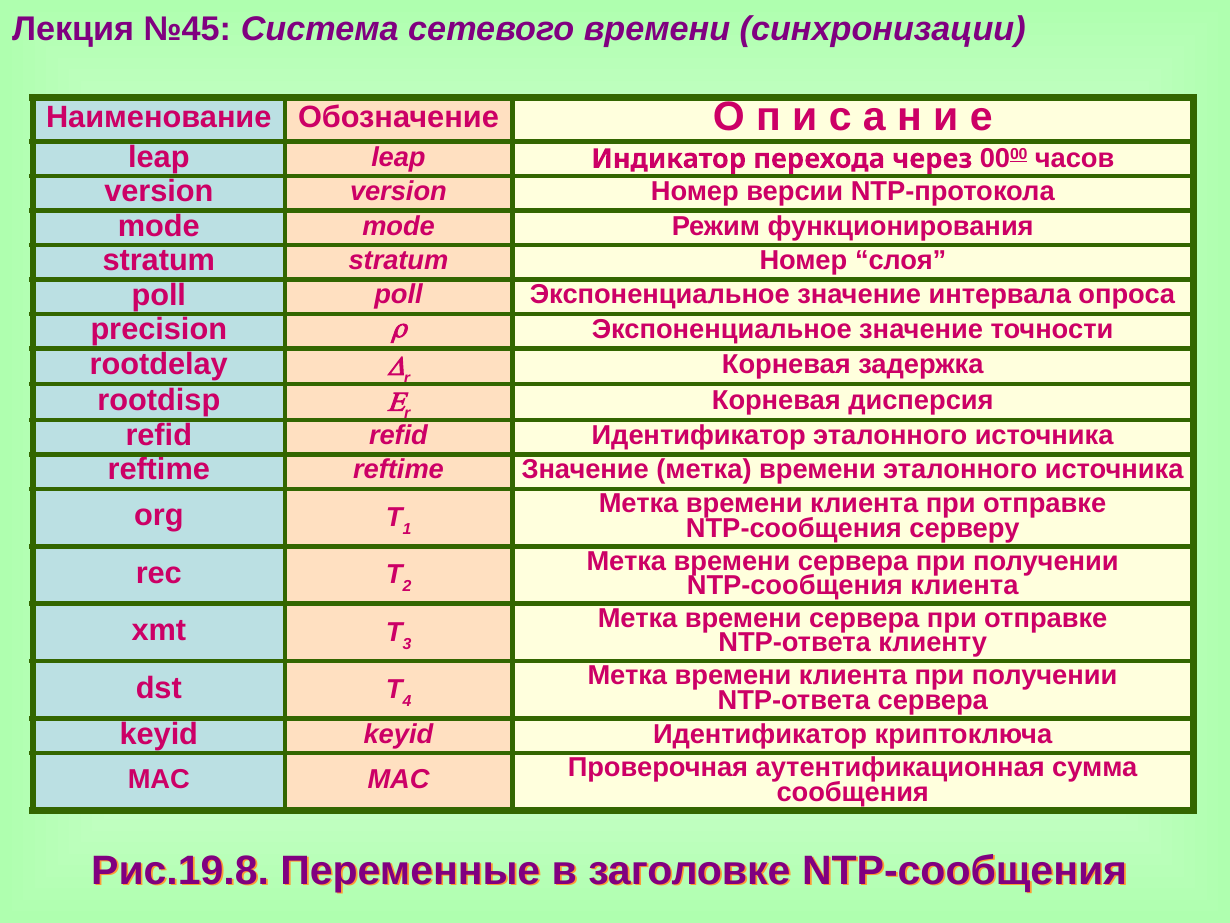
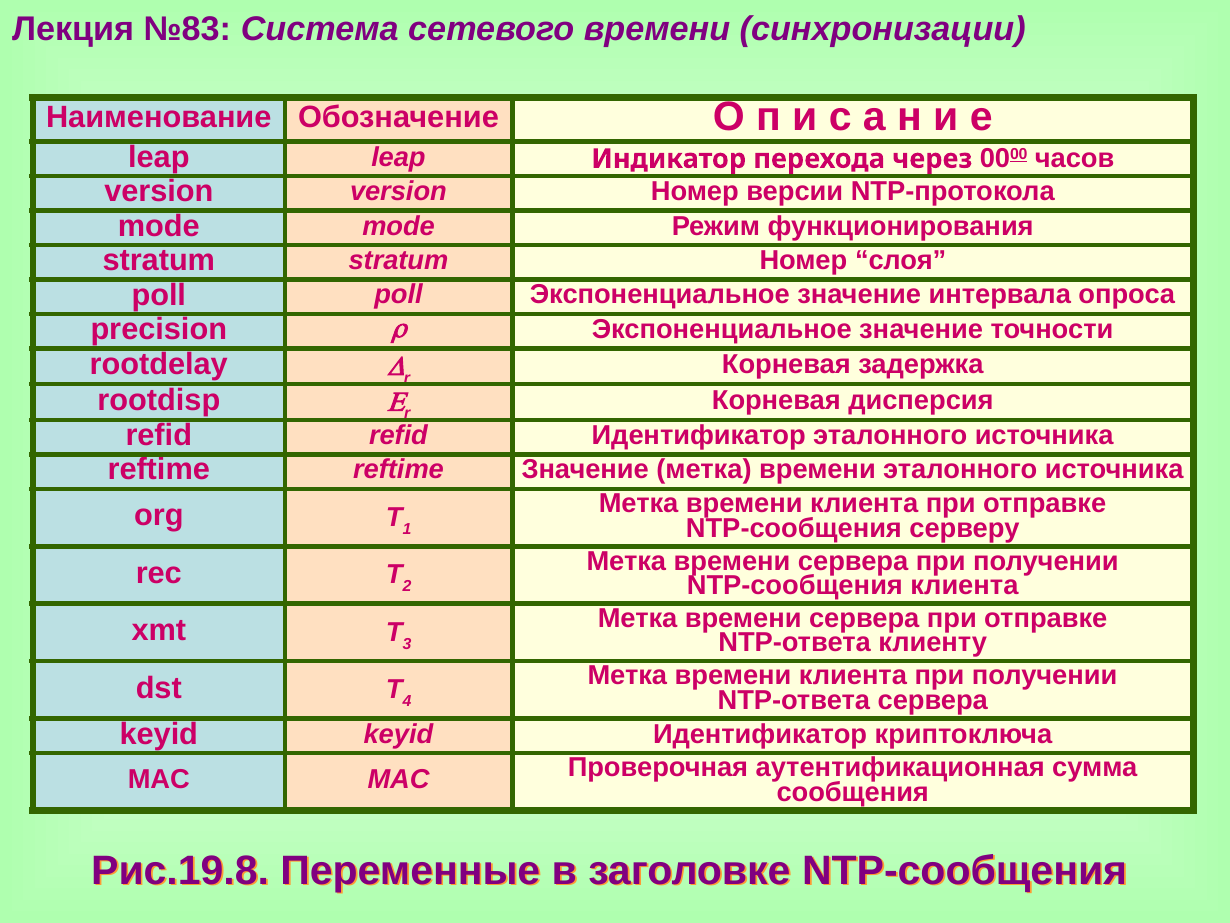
№45: №45 -> №83
